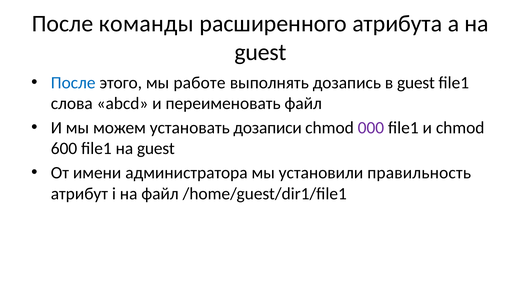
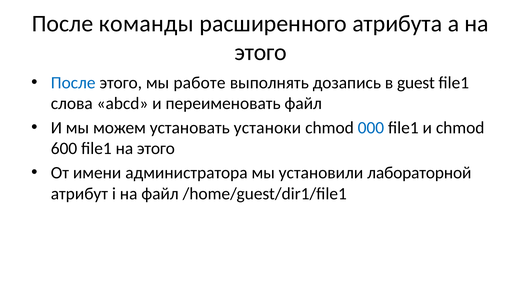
guest at (261, 52): guest -> этого
дозаписи: дозаписи -> устаноки
000 colour: purple -> blue
file1 на guest: guest -> этого
правильность: правильность -> лабораторной
